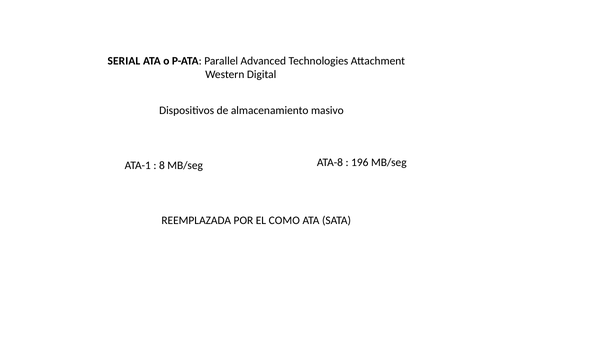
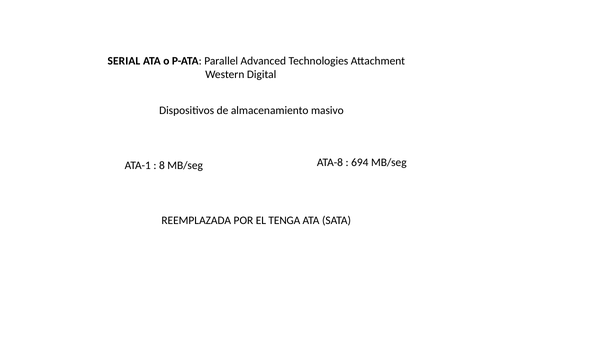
196: 196 -> 694
COMO: COMO -> TENGA
